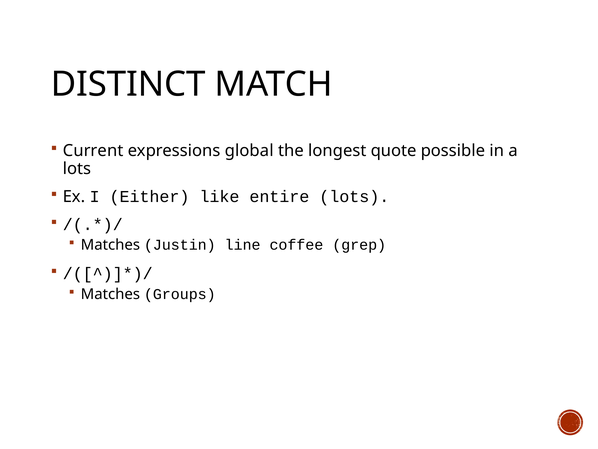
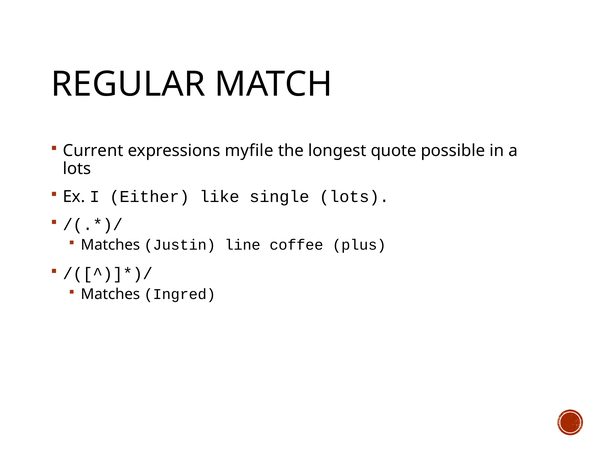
DISTINCT: DISTINCT -> REGULAR
global: global -> myfile
entire: entire -> single
grep: grep -> plus
Groups: Groups -> Ingred
